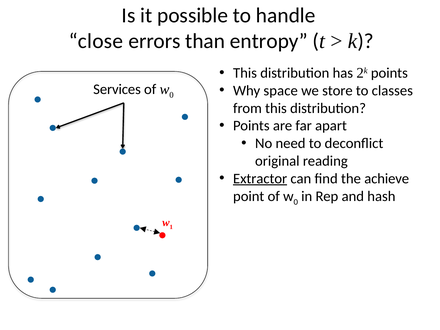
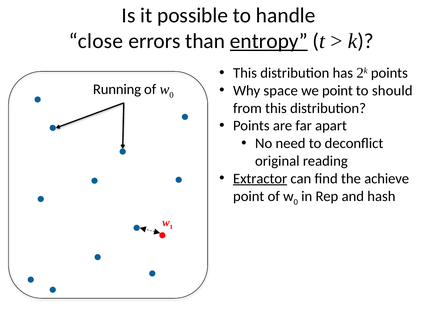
entropy underline: none -> present
we store: store -> point
classes: classes -> should
Services: Services -> Running
